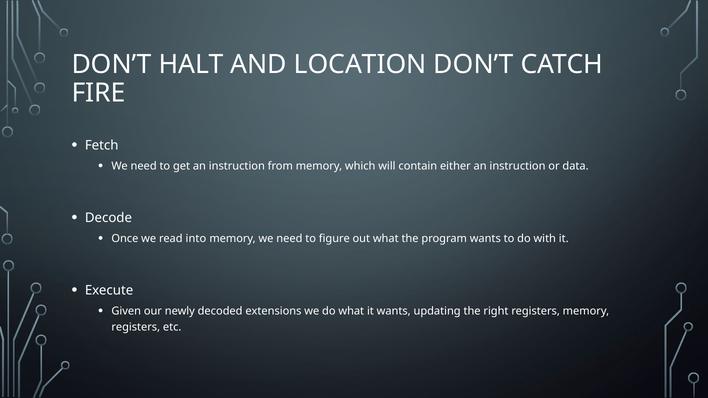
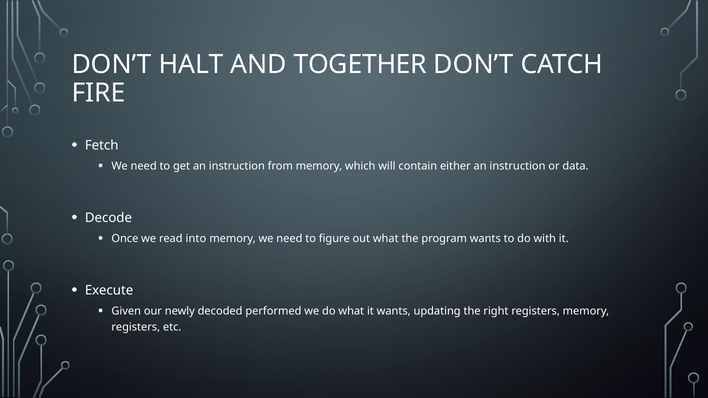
LOCATION: LOCATION -> TOGETHER
extensions: extensions -> performed
